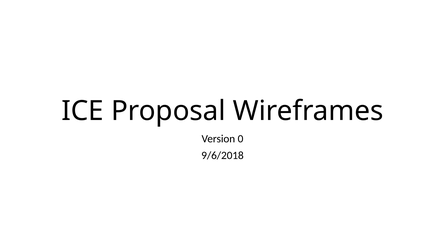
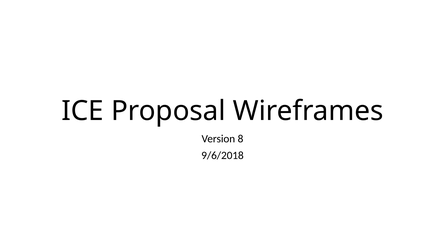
0: 0 -> 8
